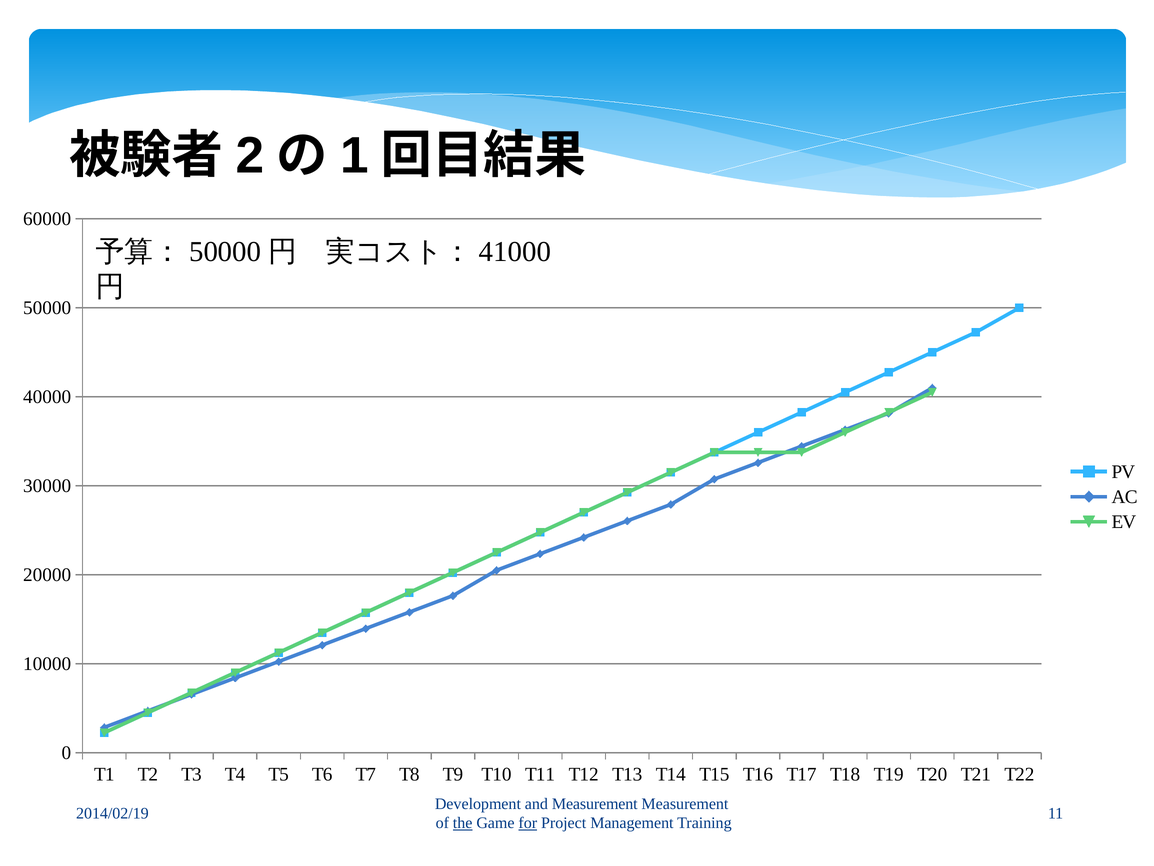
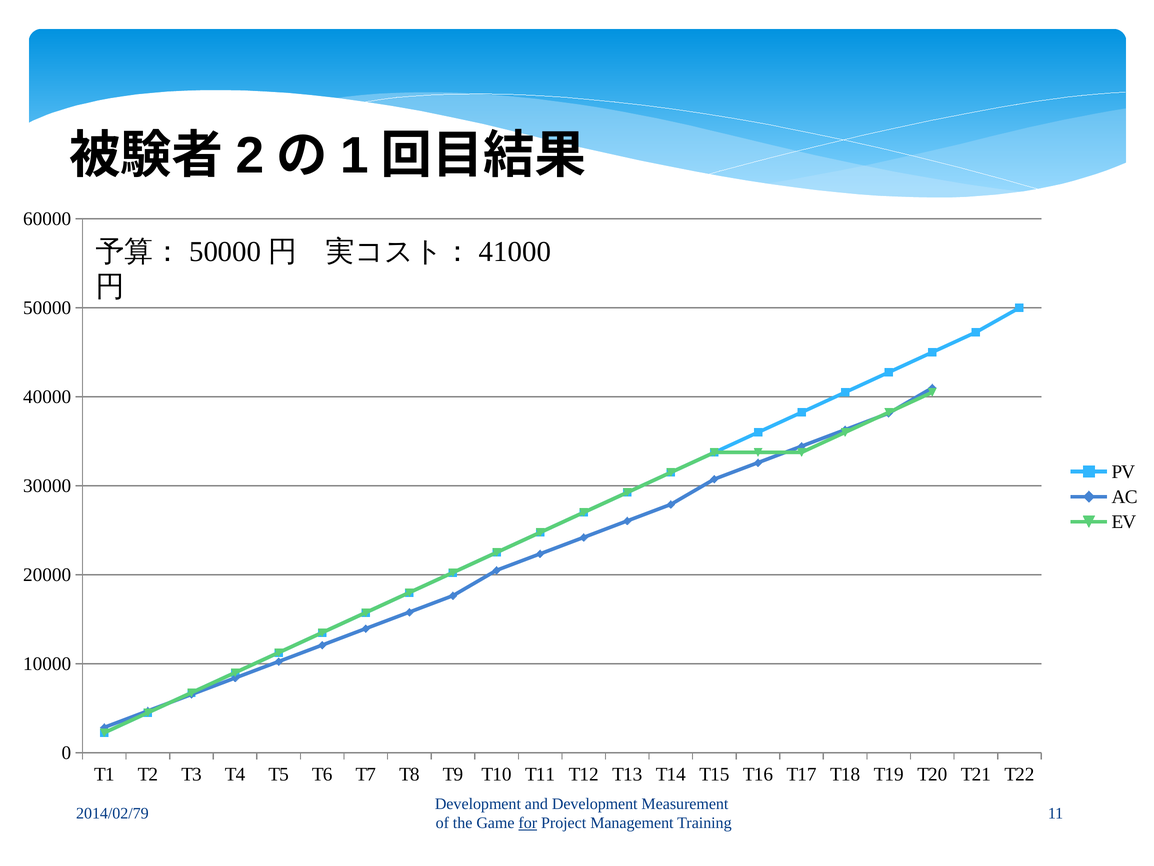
and Measurement: Measurement -> Development
2014/02/19: 2014/02/19 -> 2014/02/79
the underline: present -> none
